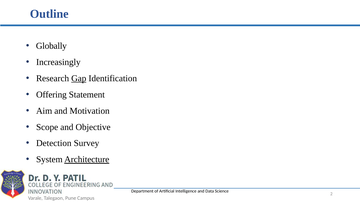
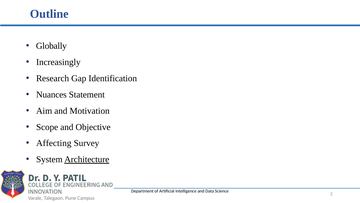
Gap underline: present -> none
Offering: Offering -> Nuances
Detection: Detection -> Affecting
